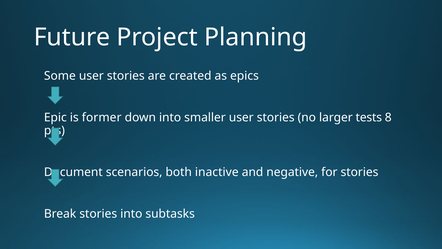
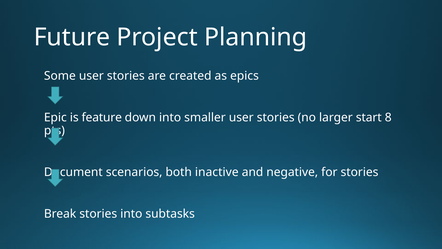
former: former -> feature
tests: tests -> start
